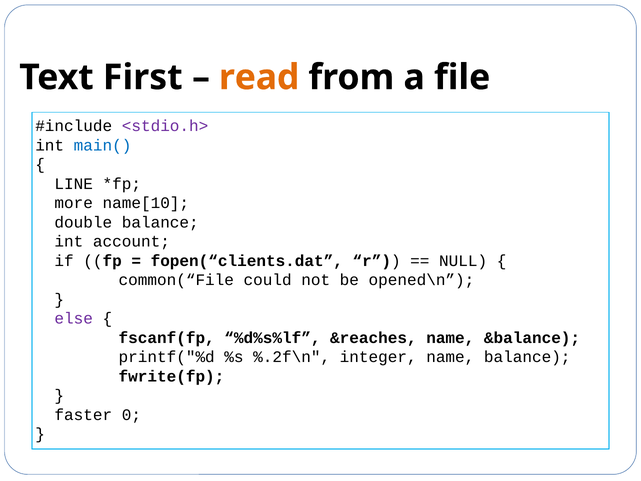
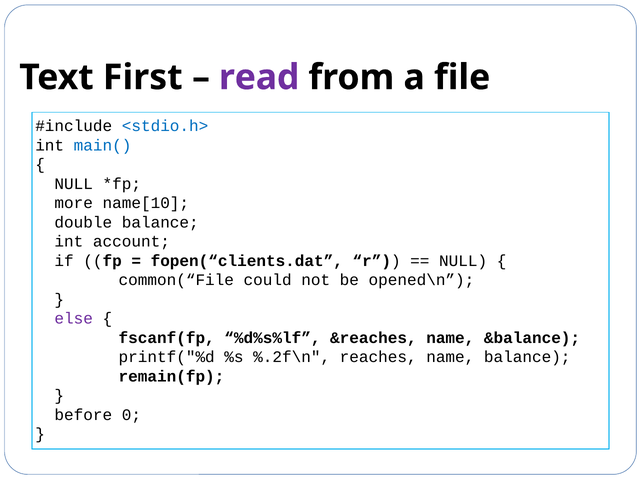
read colour: orange -> purple
<stdio.h> colour: purple -> blue
LINE at (74, 184): LINE -> NULL
integer: integer -> reaches
fwrite(fp: fwrite(fp -> remain(fp
faster: faster -> before
